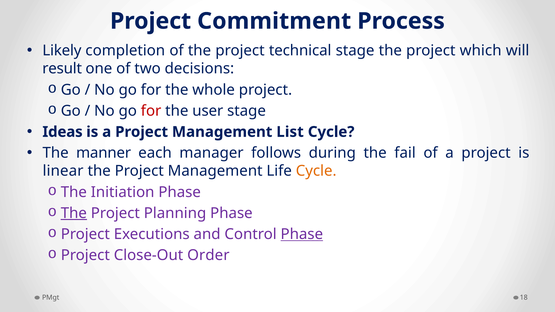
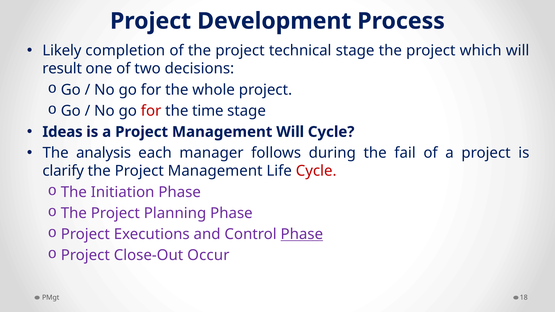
Commitment: Commitment -> Development
user: user -> time
Management List: List -> Will
manner: manner -> analysis
linear: linear -> clarify
Cycle at (316, 171) colour: orange -> red
The at (74, 213) underline: present -> none
Order: Order -> Occur
